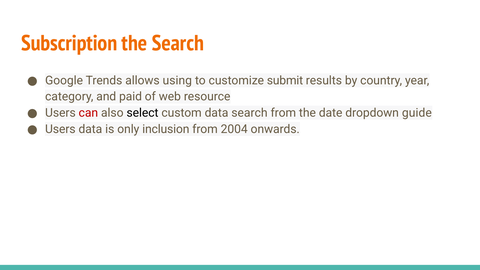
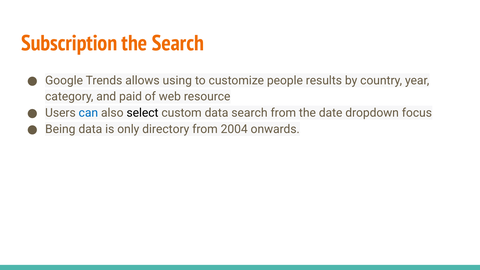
submit: submit -> people
can colour: red -> blue
guide: guide -> focus
Users at (60, 129): Users -> Being
inclusion: inclusion -> directory
